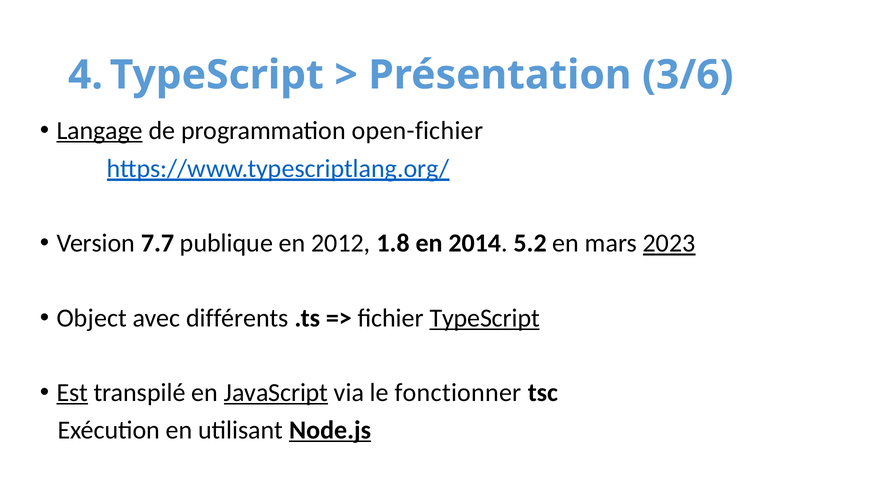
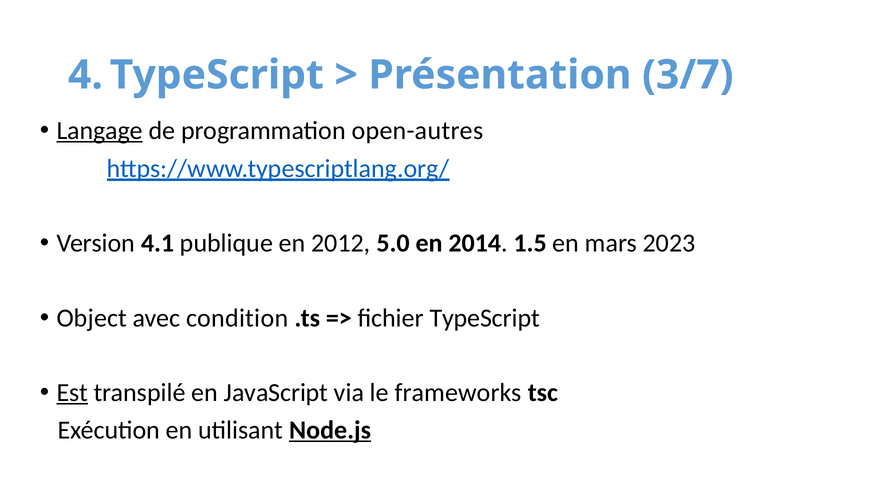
3/6: 3/6 -> 3/7
open-fichier: open-fichier -> open-autres
7.7: 7.7 -> 4.1
1.8: 1.8 -> 5.0
5.2: 5.2 -> 1.5
2023 underline: present -> none
différents: différents -> condition
TypeScript underline: present -> none
JavaScript underline: present -> none
fonctionner: fonctionner -> frameworks
